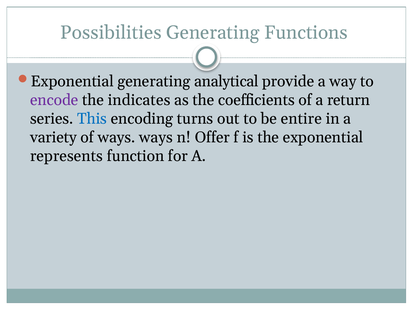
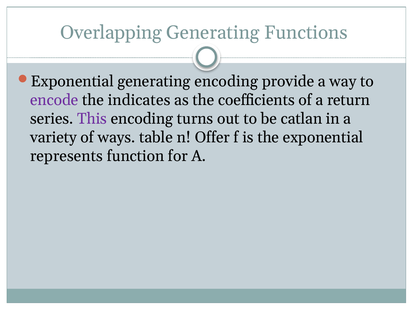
Possibilities: Possibilities -> Overlapping
generating analytical: analytical -> encoding
This colour: blue -> purple
entire: entire -> catlan
ways ways: ways -> table
